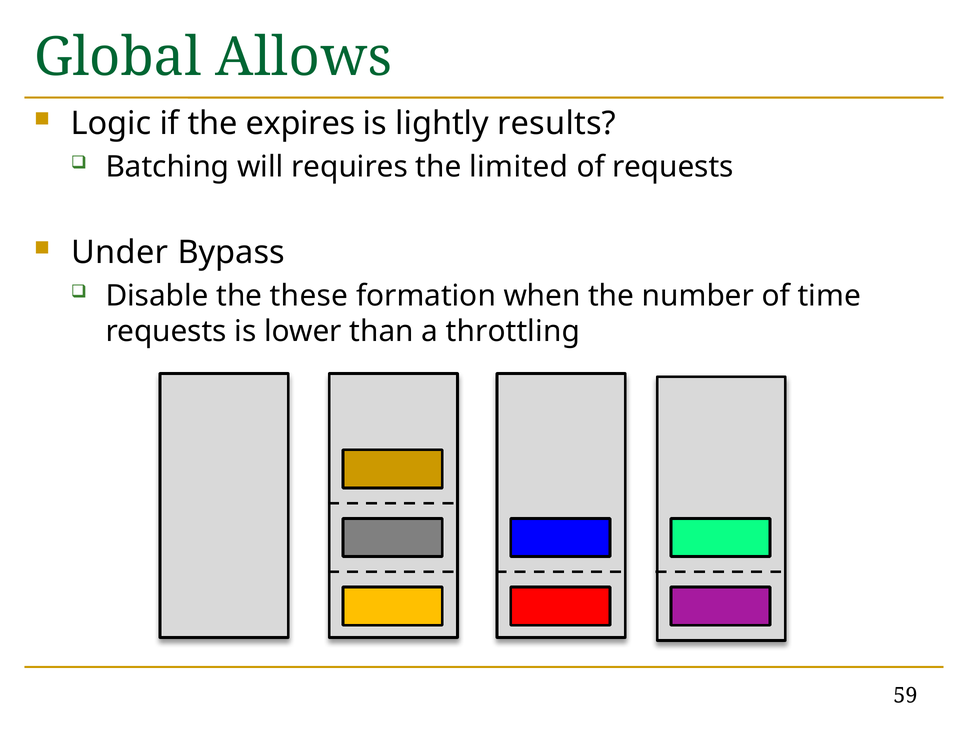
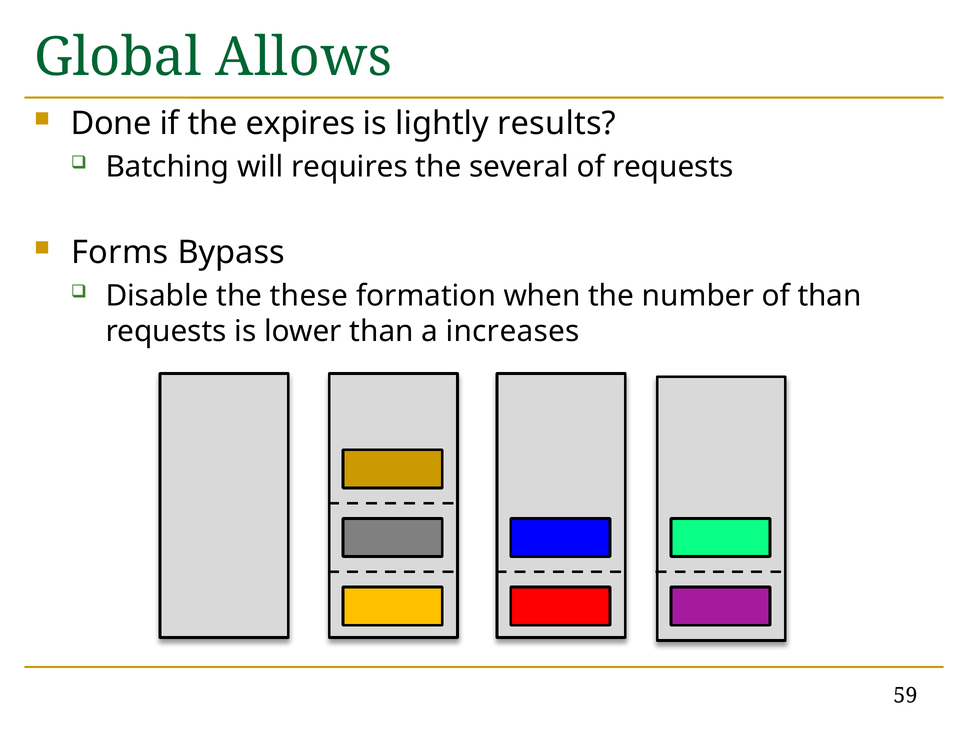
Logic: Logic -> Done
limited: limited -> several
Under: Under -> Forms
of time: time -> than
throttling: throttling -> increases
